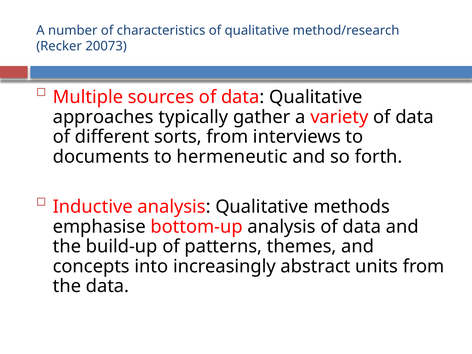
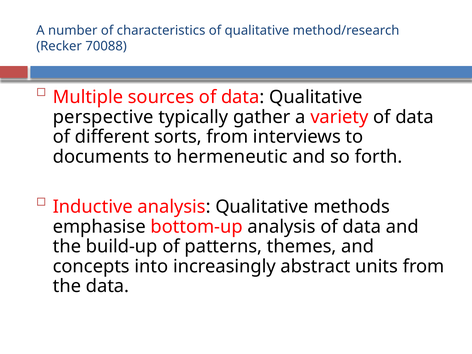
20073: 20073 -> 70088
approaches: approaches -> perspective
